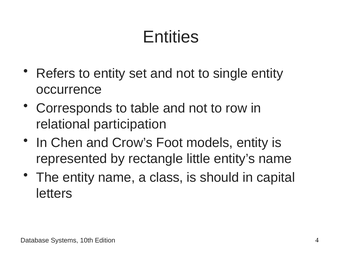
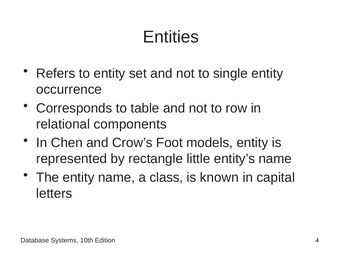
participation: participation -> components
should: should -> known
